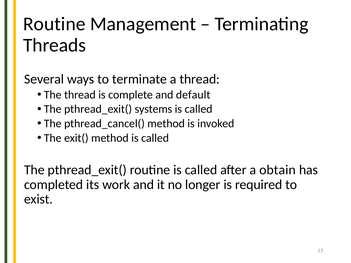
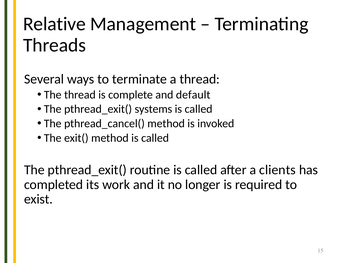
Routine at (54, 24): Routine -> Relative
obtain: obtain -> clients
